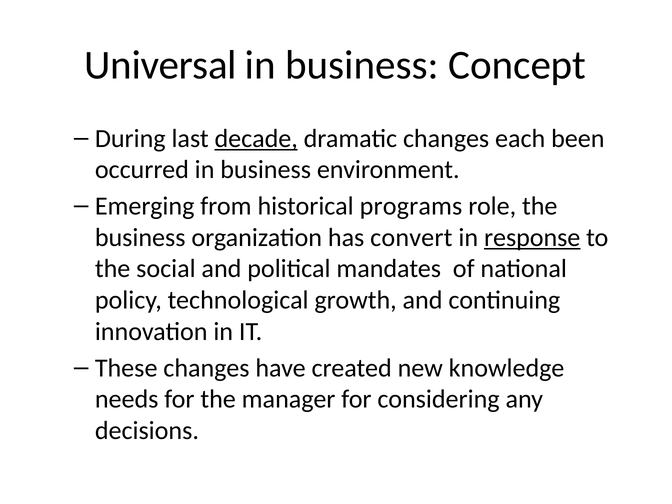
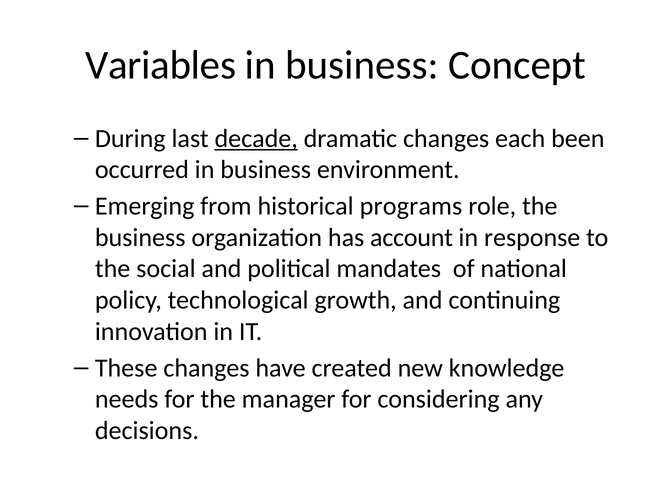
Universal: Universal -> Variables
convert: convert -> account
response underline: present -> none
